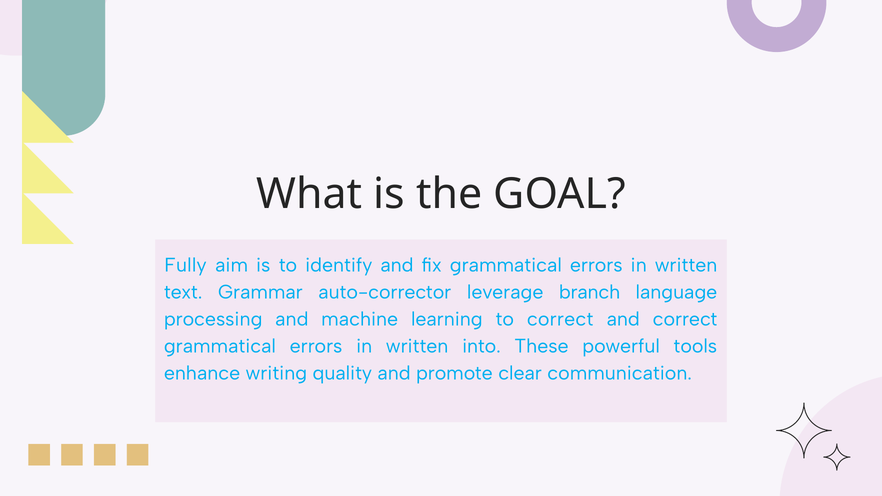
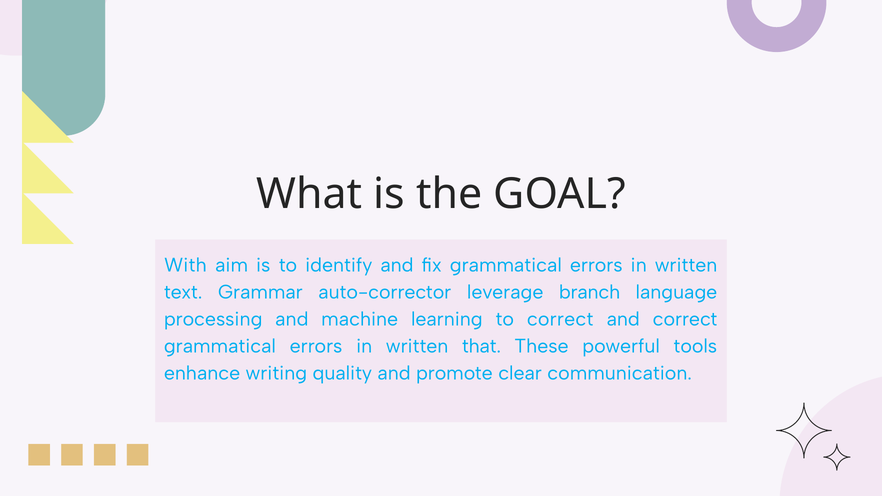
Fully: Fully -> With
into: into -> that
